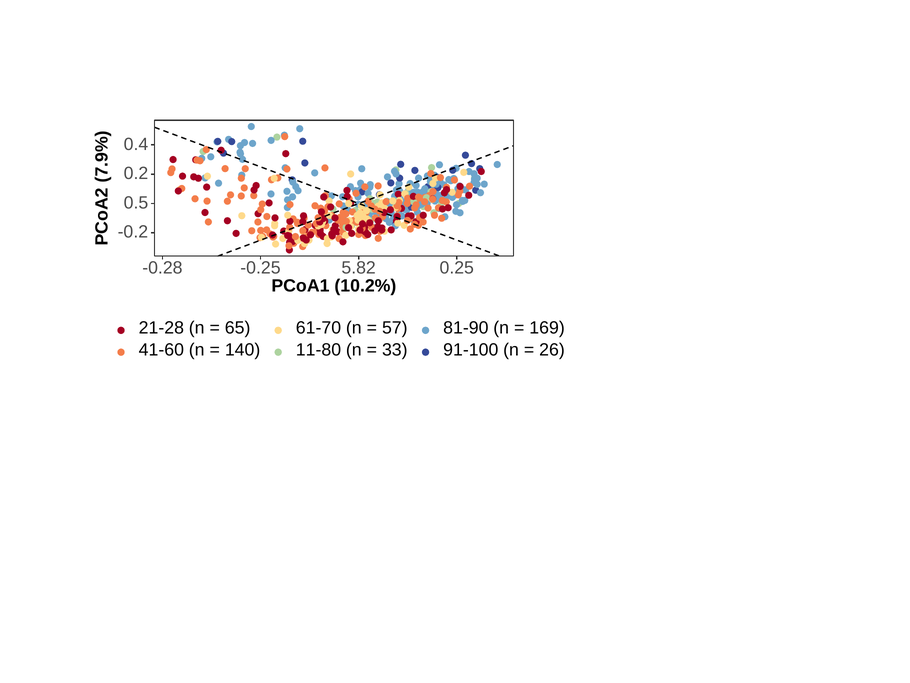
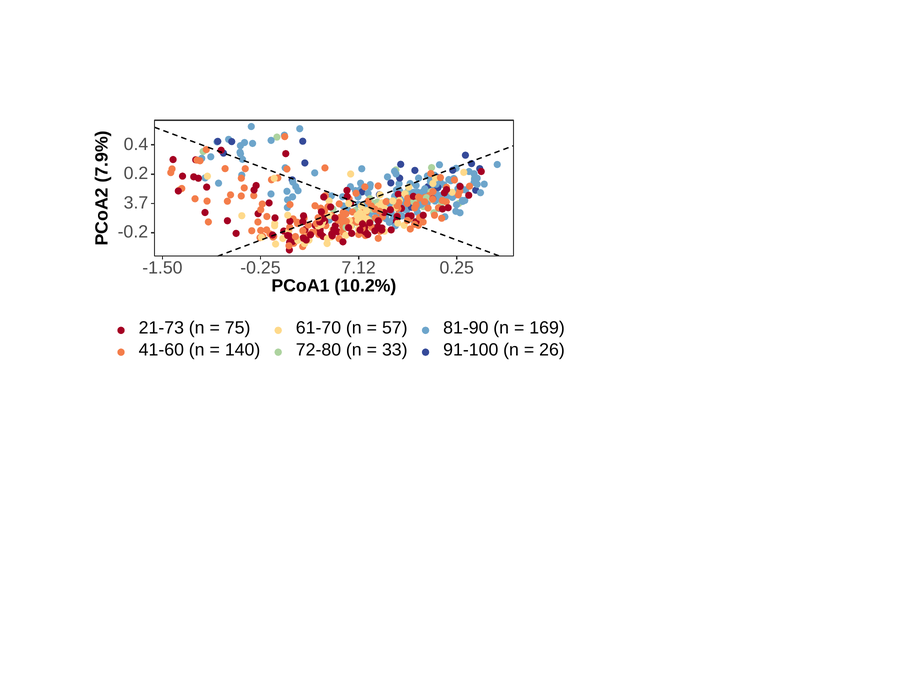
0.5: 0.5 -> 3.7
-0.28: -0.28 -> -1.50
5.82: 5.82 -> 7.12
21-28: 21-28 -> 21-73
65: 65 -> 75
11-80: 11-80 -> 72-80
